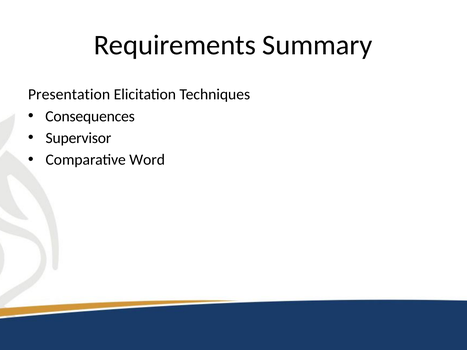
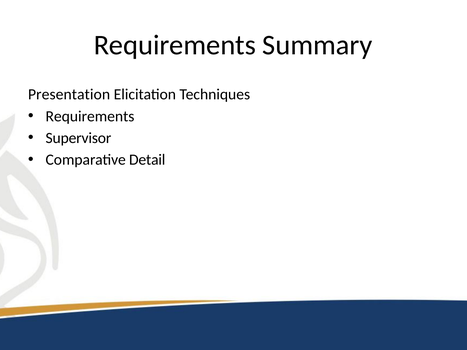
Consequences at (90, 116): Consequences -> Requirements
Word: Word -> Detail
